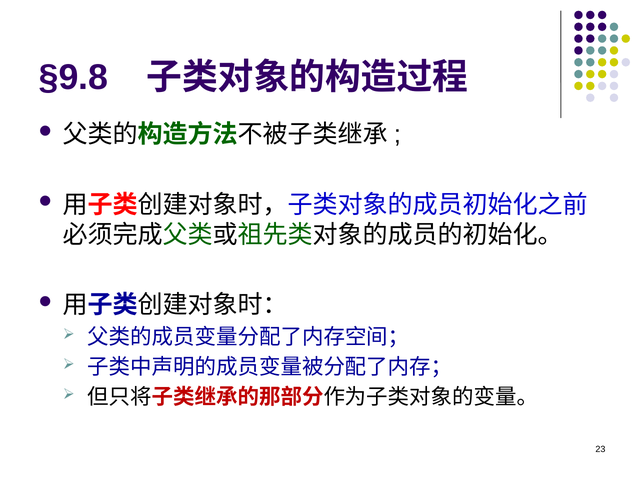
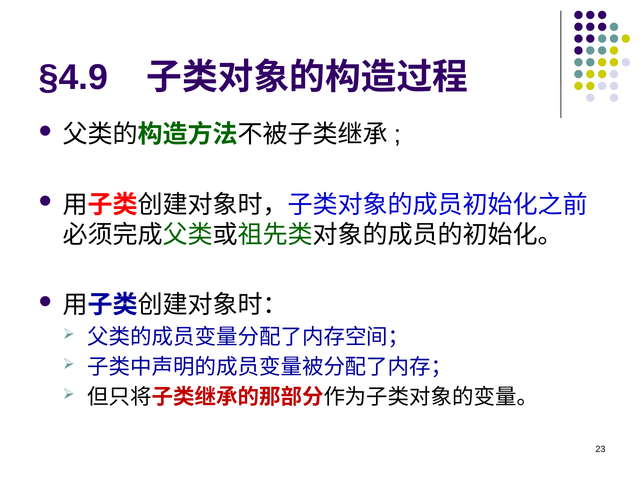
§9.8: §9.8 -> §4.9
